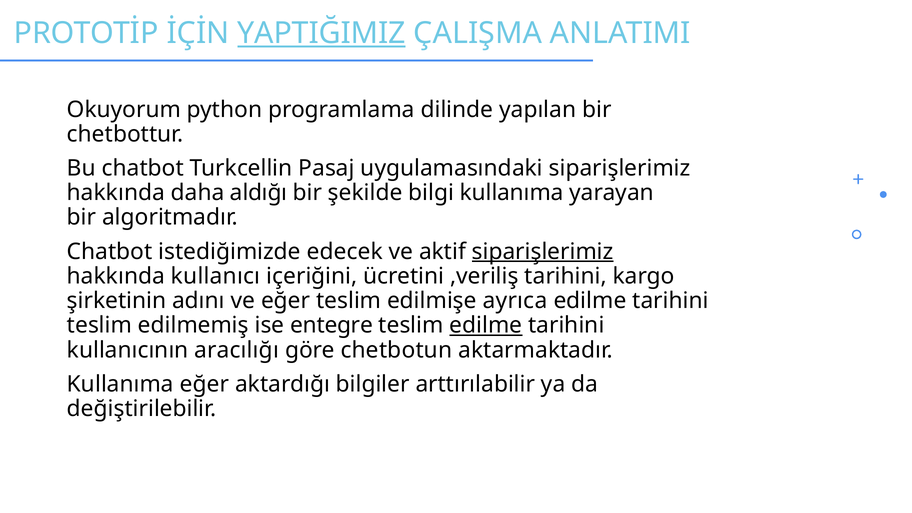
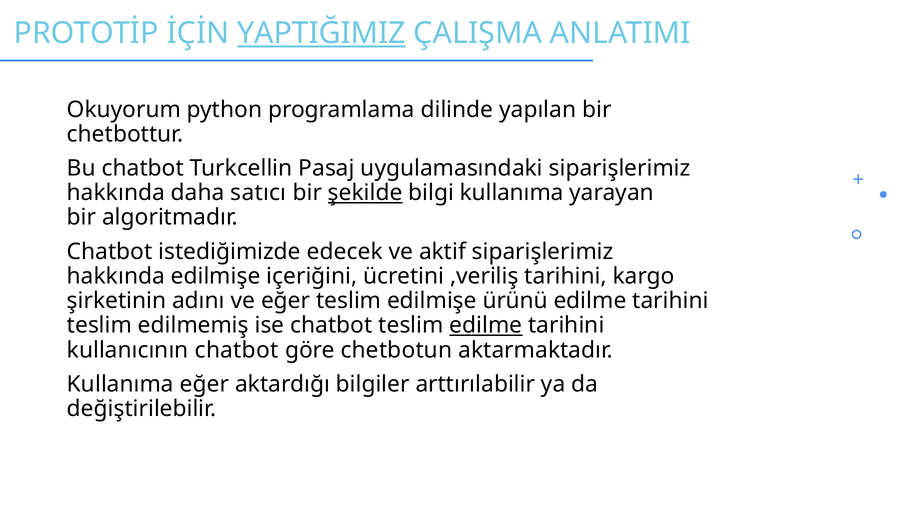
aldığı: aldığı -> satıcı
şekilde underline: none -> present
siparişlerimiz at (543, 252) underline: present -> none
hakkında kullanıcı: kullanıcı -> edilmişe
ayrıca: ayrıca -> ürünü
ise entegre: entegre -> chatbot
kullanıcının aracılığı: aracılığı -> chatbot
